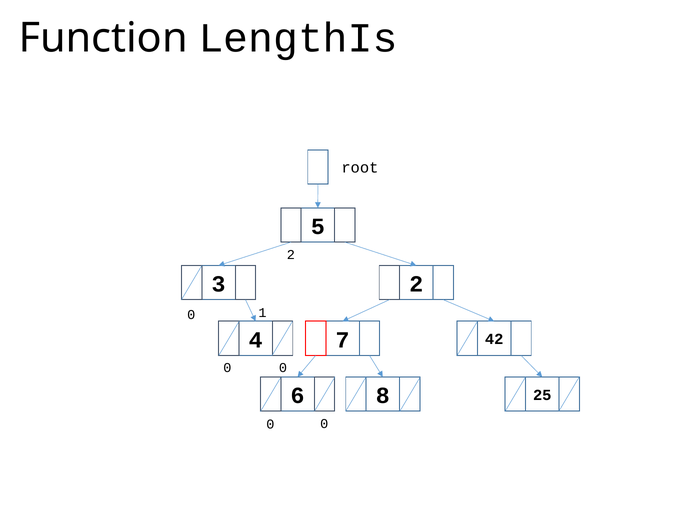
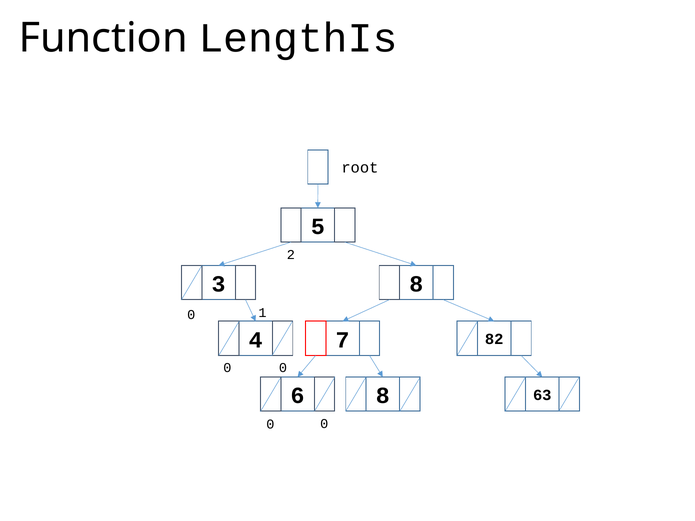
3 2: 2 -> 8
42: 42 -> 82
25: 25 -> 63
